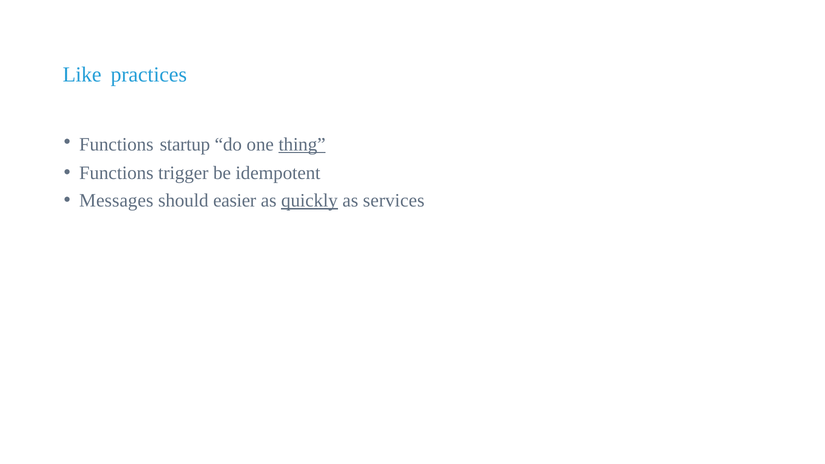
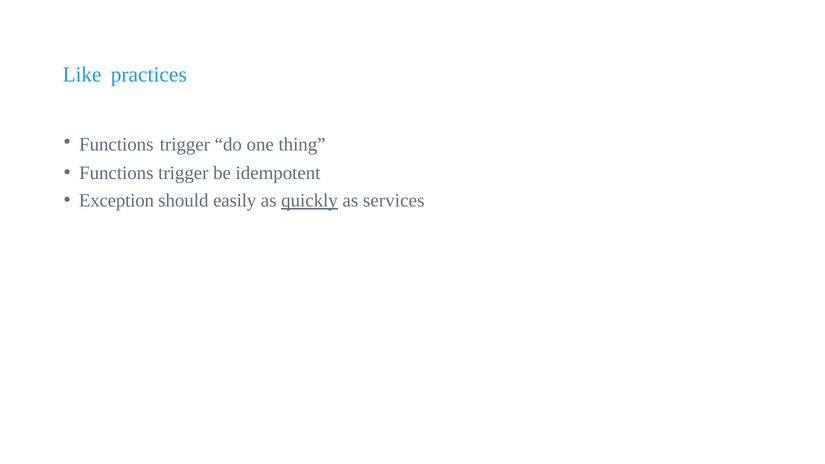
startup at (185, 144): startup -> trigger
thing underline: present -> none
Messages: Messages -> Exception
easier: easier -> easily
